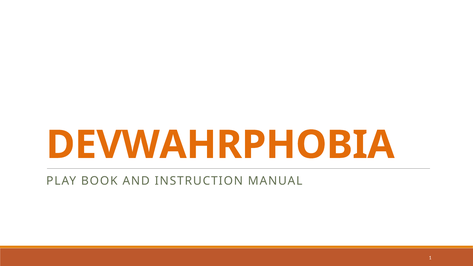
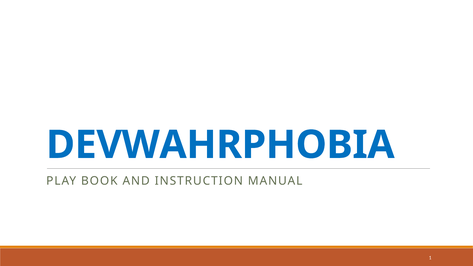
DEVWAHRPHOBIA colour: orange -> blue
